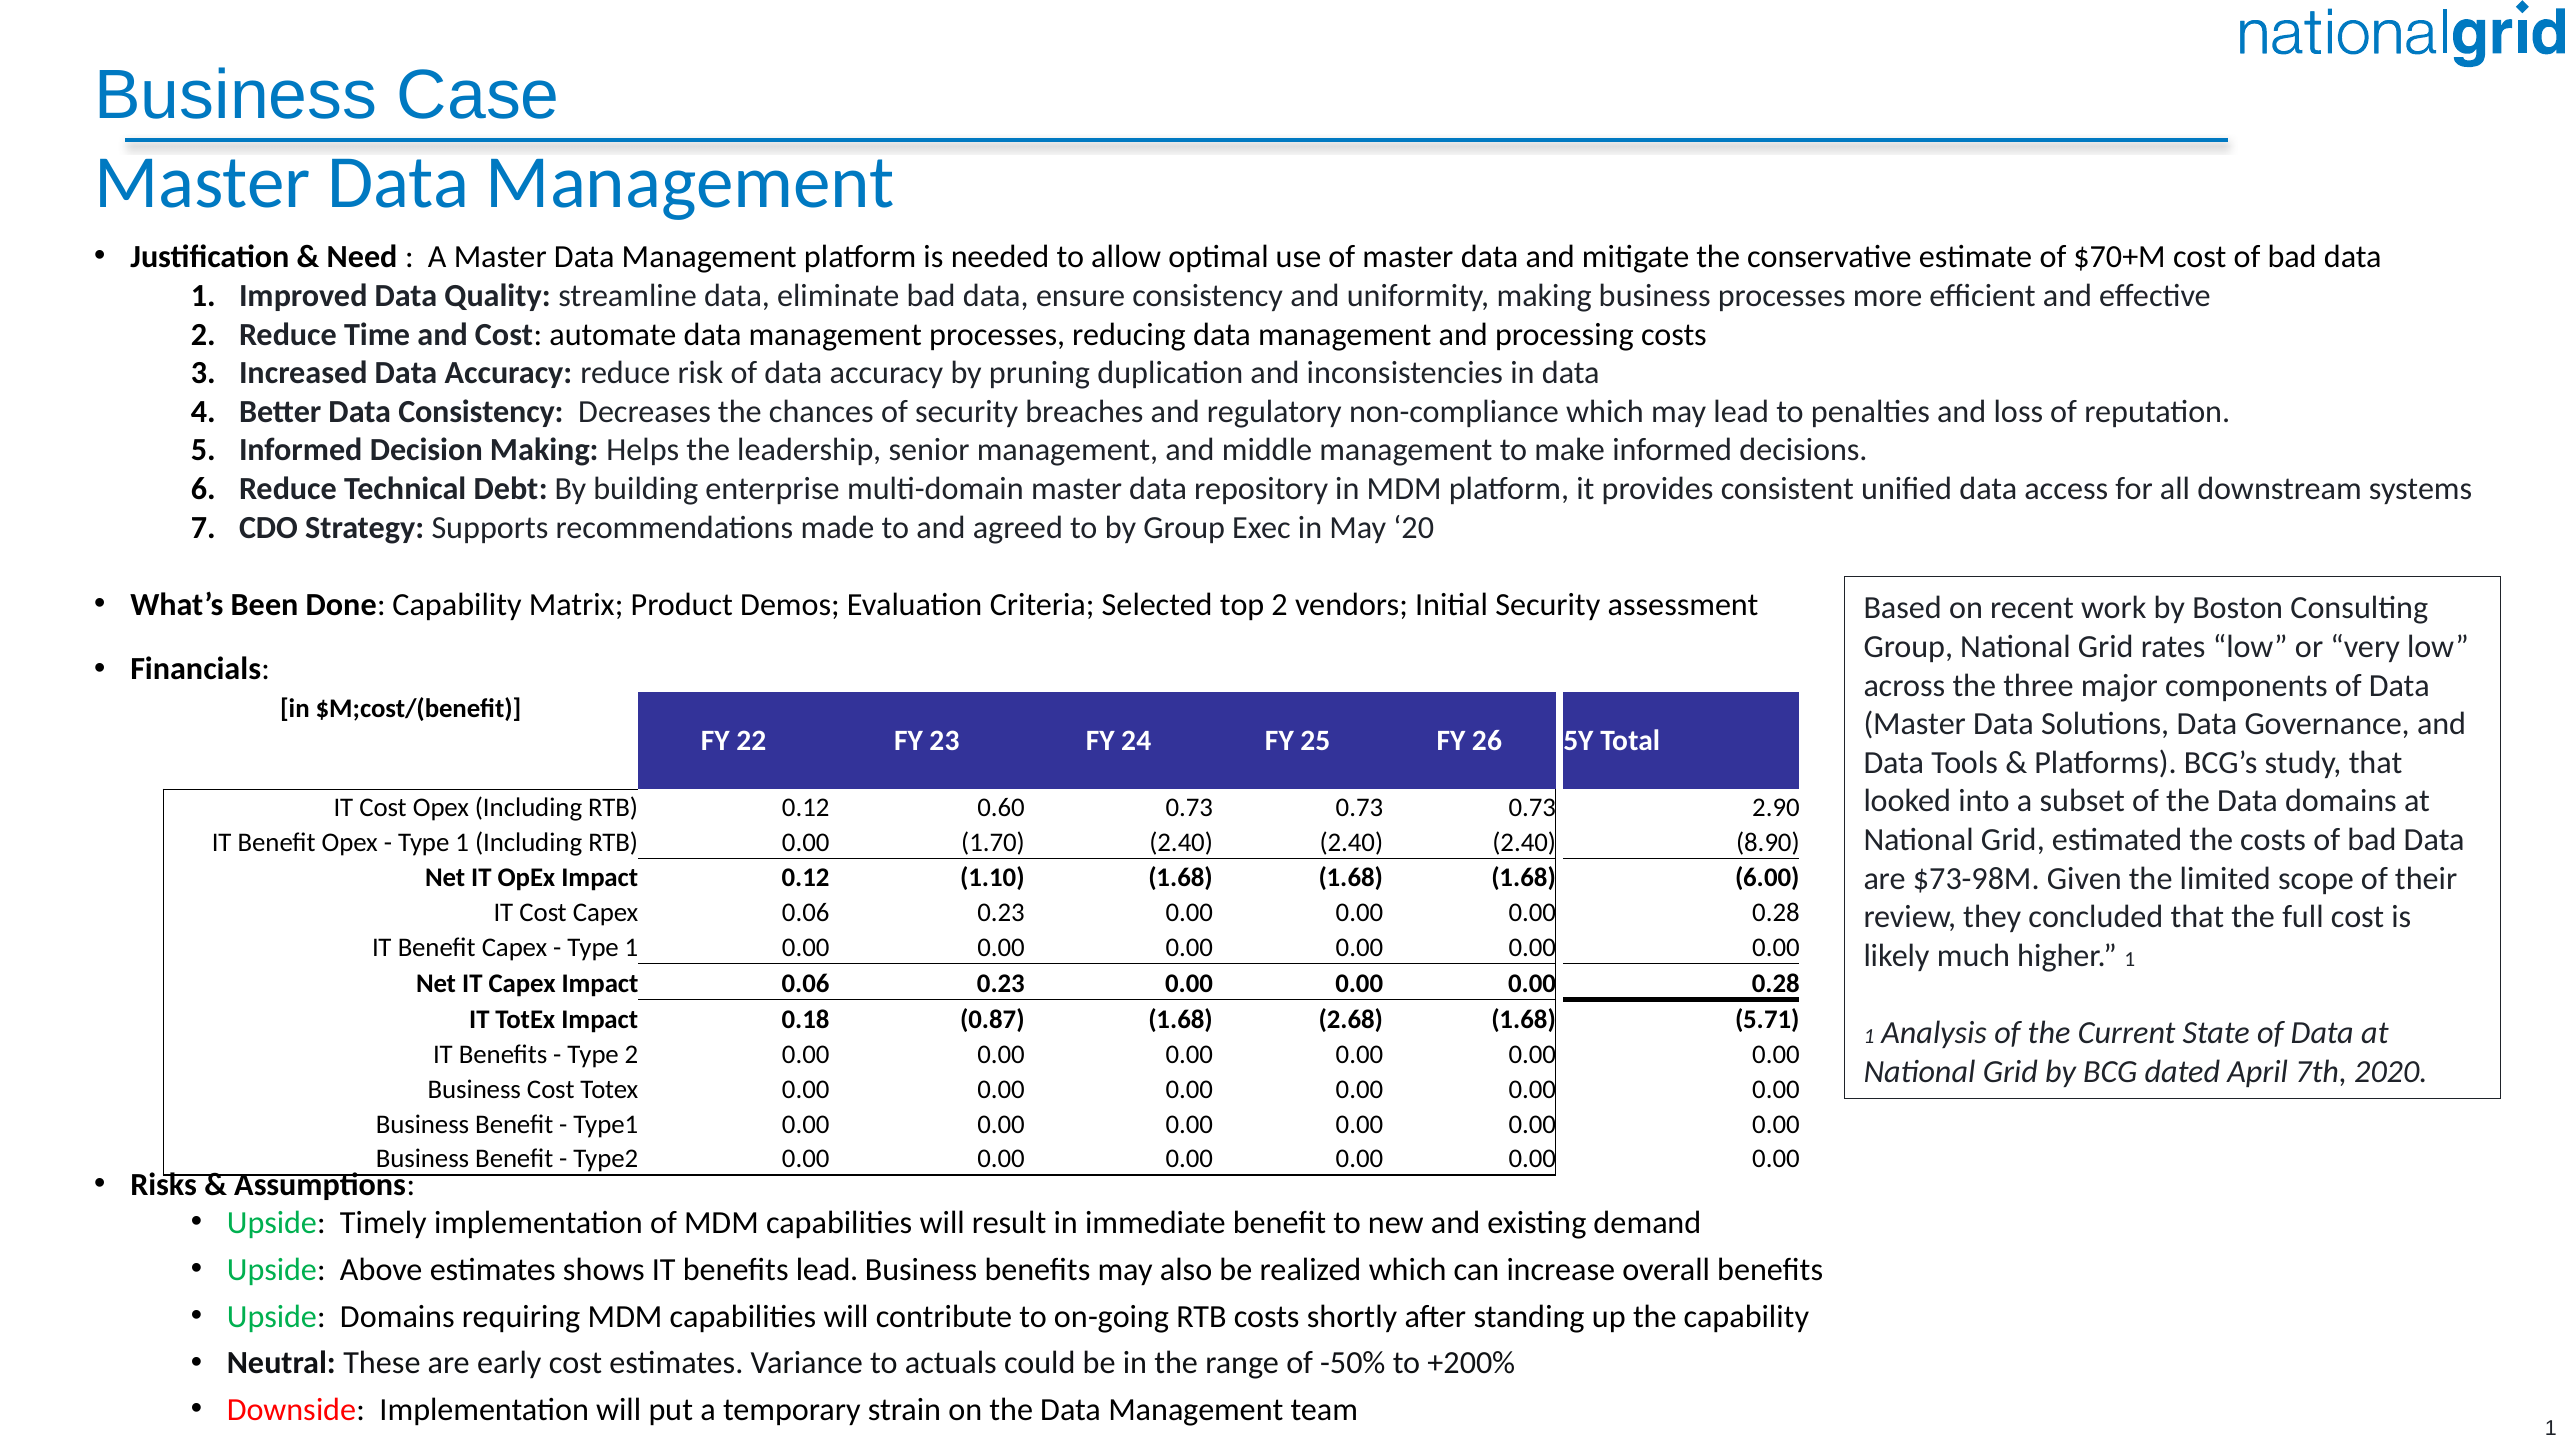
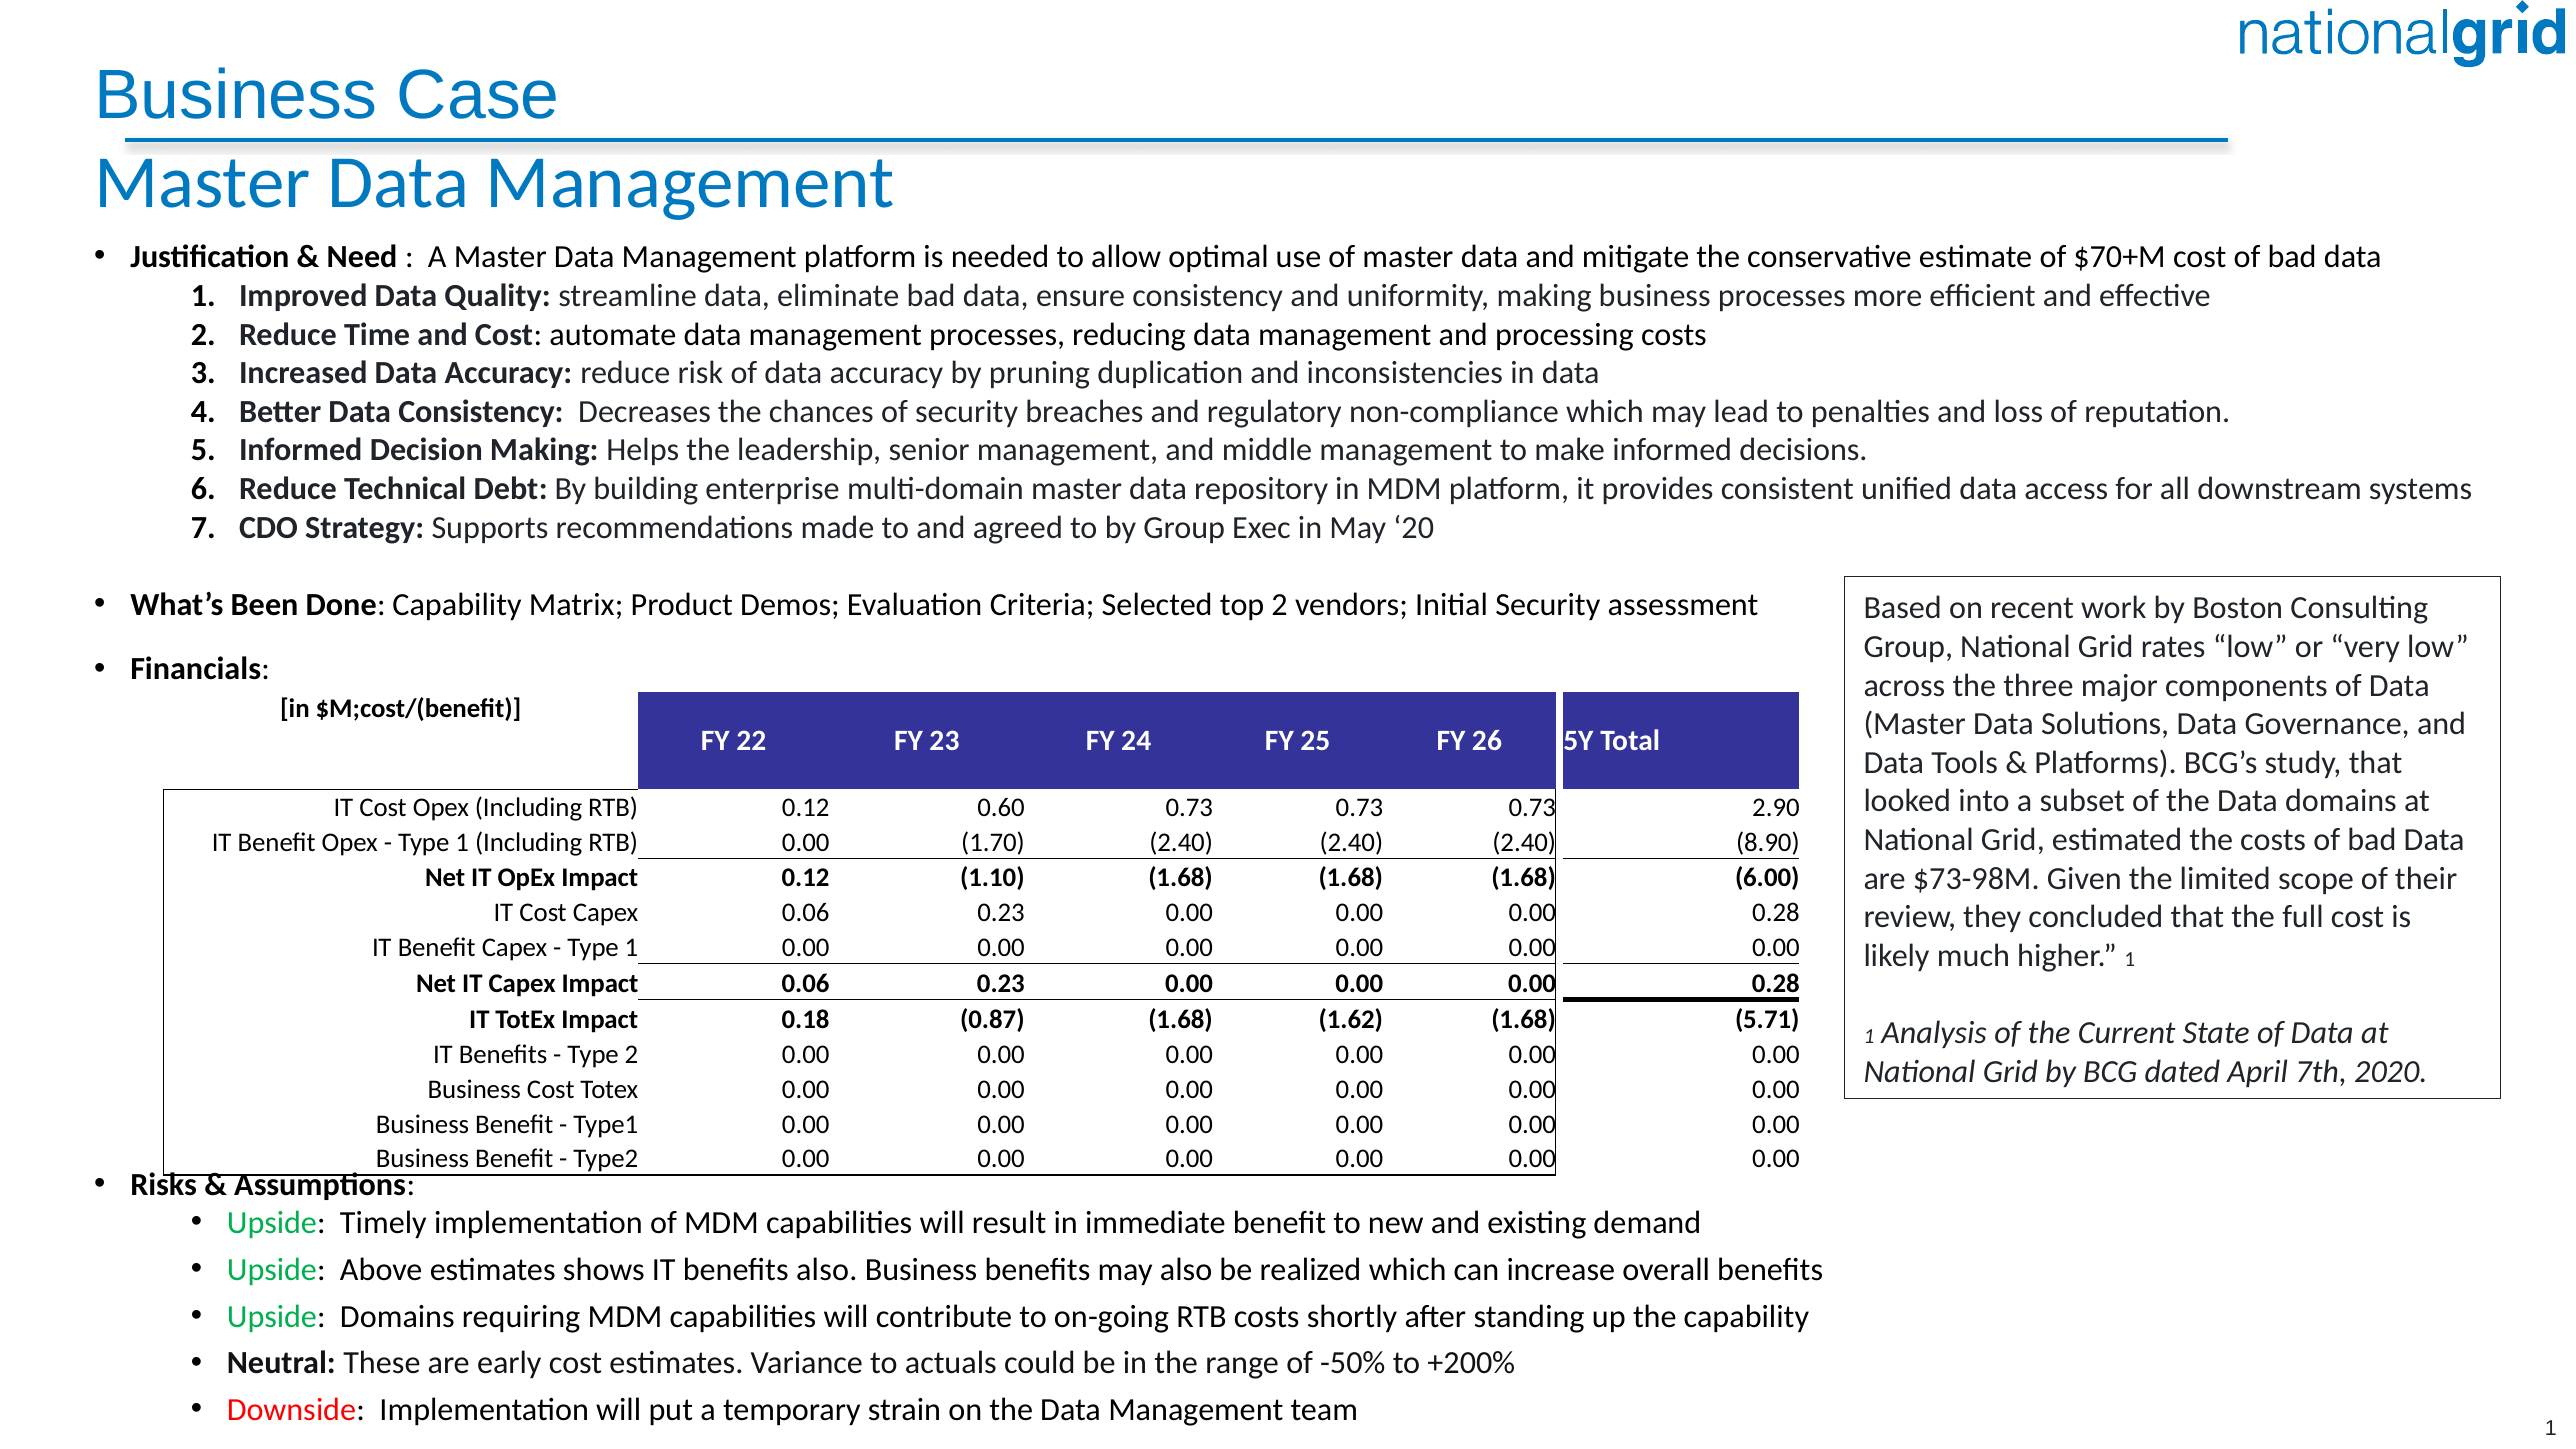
2.68: 2.68 -> 1.62
benefits lead: lead -> also
